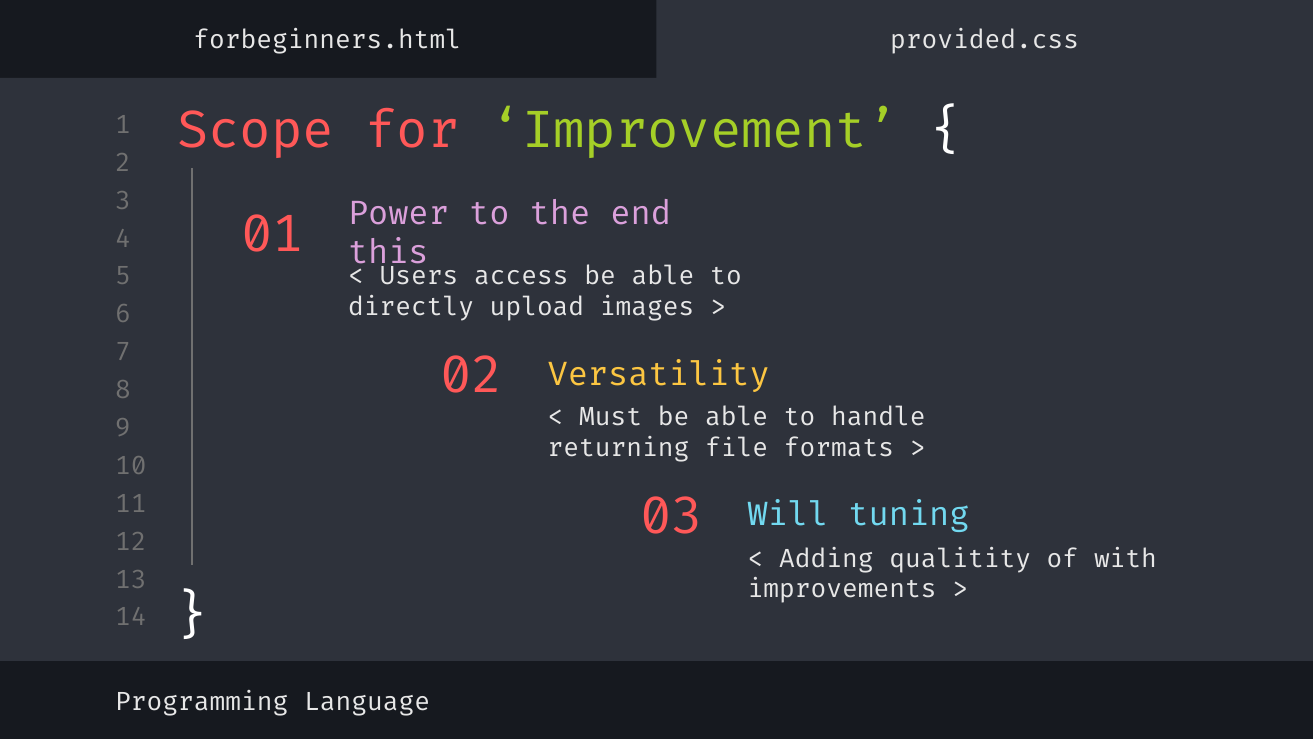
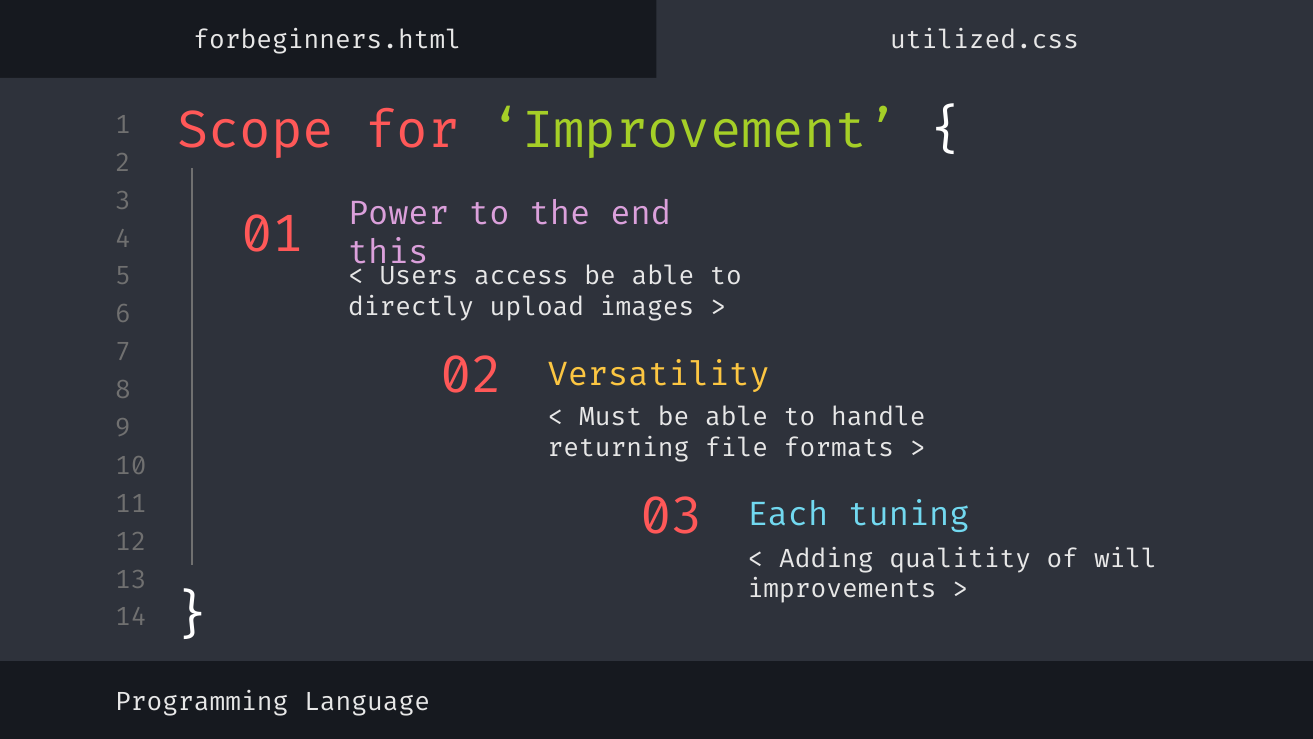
provided.css: provided.css -> utilized.css
Will: Will -> Each
with: with -> will
